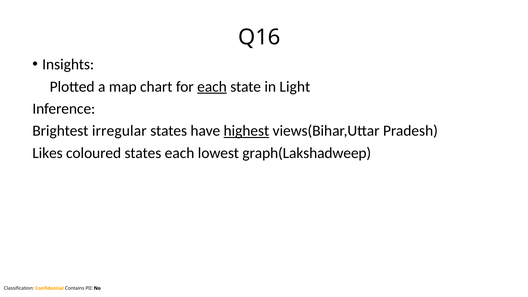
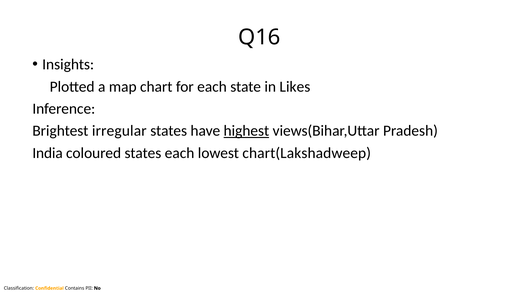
each at (212, 87) underline: present -> none
Light: Light -> Likes
Likes: Likes -> India
graph(Lakshadweep: graph(Lakshadweep -> chart(Lakshadweep
